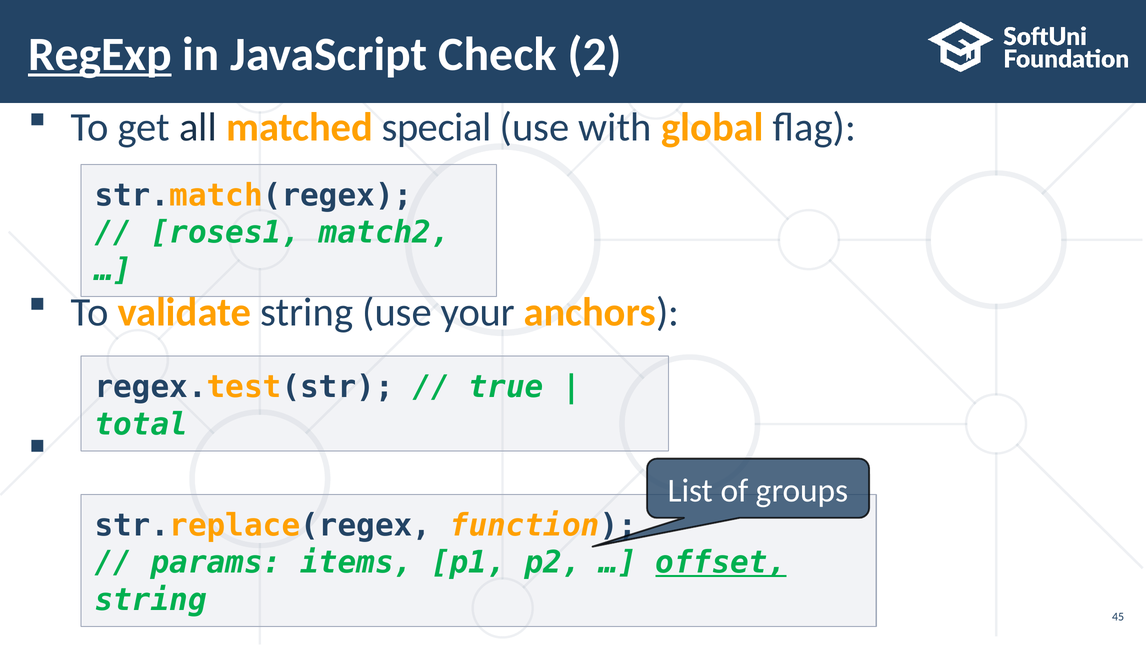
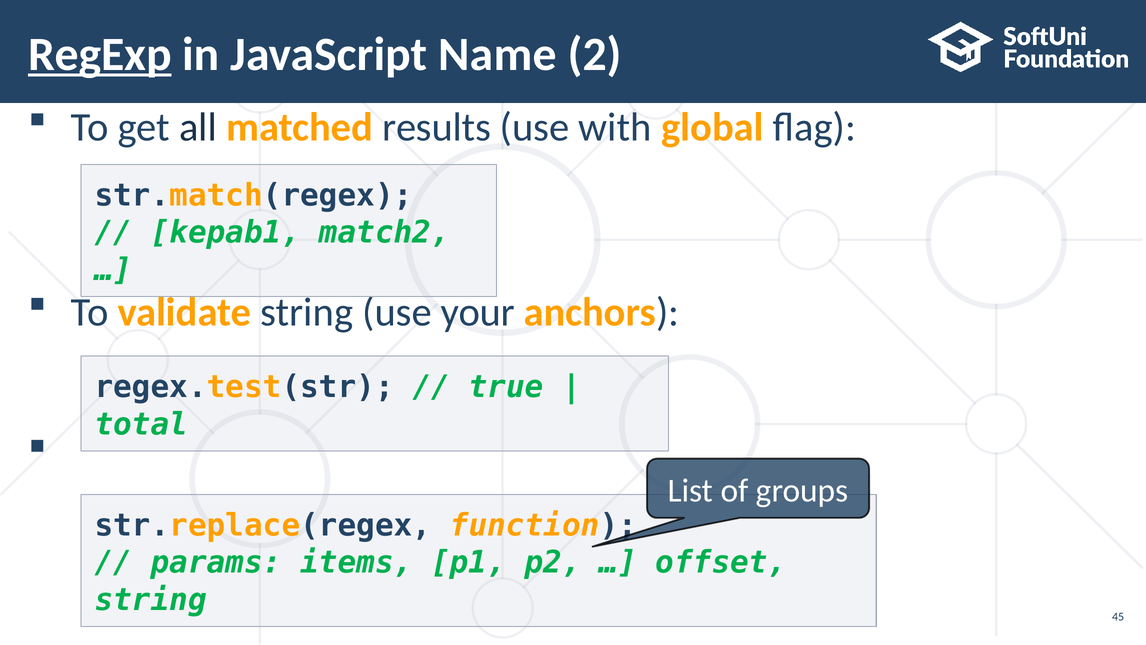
Check: Check -> Name
special: special -> results
roses1: roses1 -> kepab1
offset underline: present -> none
